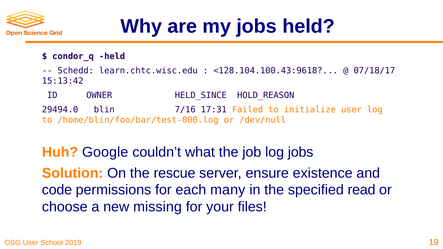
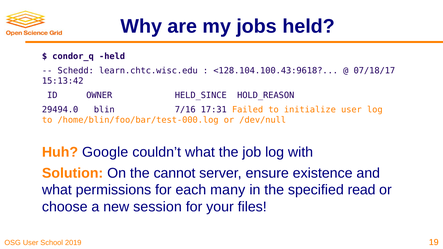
log jobs: jobs -> with
rescue: rescue -> cannot
code at (57, 190): code -> what
missing: missing -> session
